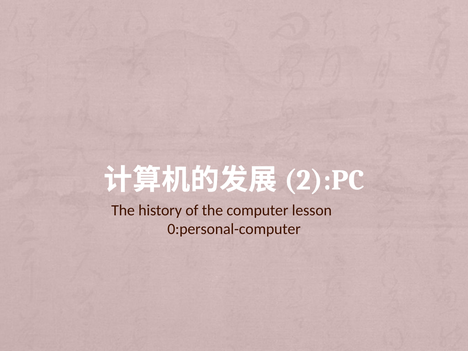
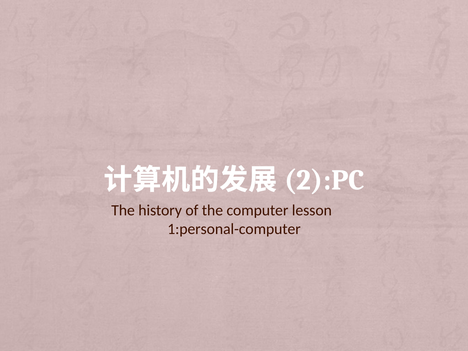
0:personal-computer: 0:personal-computer -> 1:personal-computer
